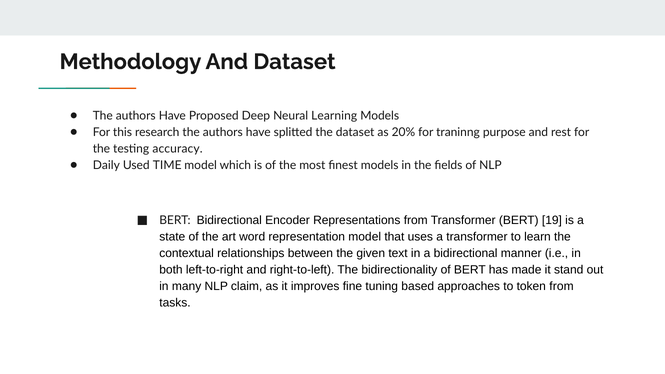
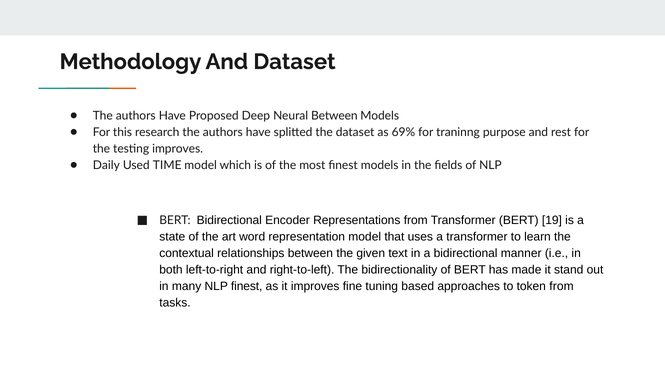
Neural Learning: Learning -> Between
20%: 20% -> 69%
testing accuracy: accuracy -> improves
NLP claim: claim -> finest
